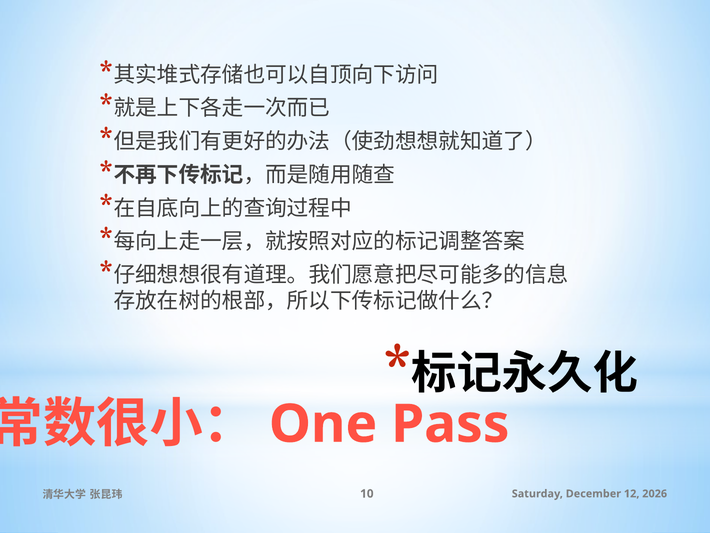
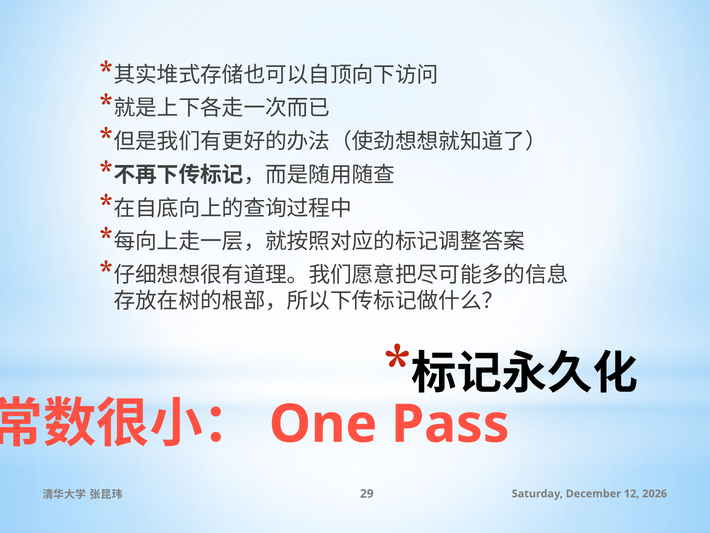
10: 10 -> 29
